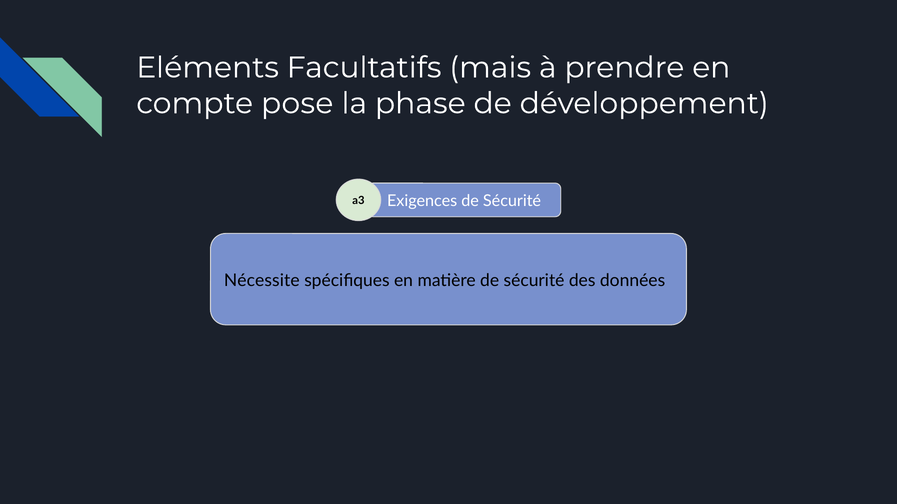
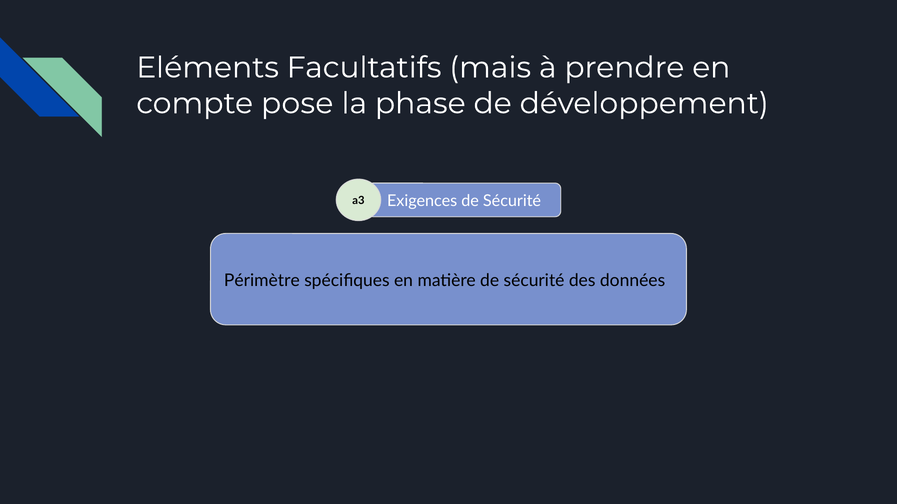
Nécessite: Nécessite -> Périmètre
